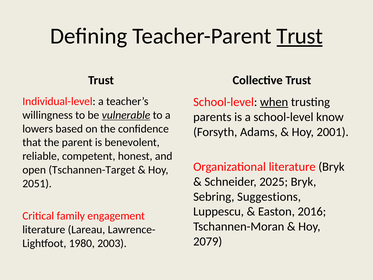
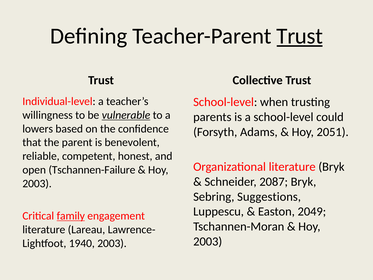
when underline: present -> none
know: know -> could
2001: 2001 -> 2051
Tschannen-Target: Tschannen-Target -> Tschannen-Failure
2025: 2025 -> 2087
2051 at (37, 183): 2051 -> 2003
2016: 2016 -> 2049
family underline: none -> present
2079 at (208, 241): 2079 -> 2003
1980: 1980 -> 1940
